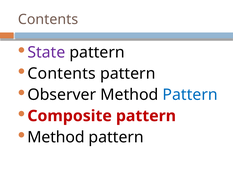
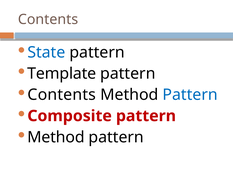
State colour: purple -> blue
Contents at (62, 74): Contents -> Template
Observer at (62, 95): Observer -> Contents
